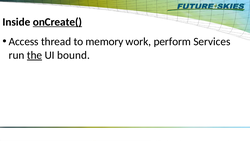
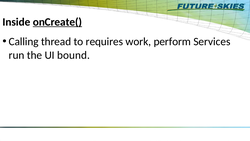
Access: Access -> Calling
memory: memory -> requires
the underline: present -> none
